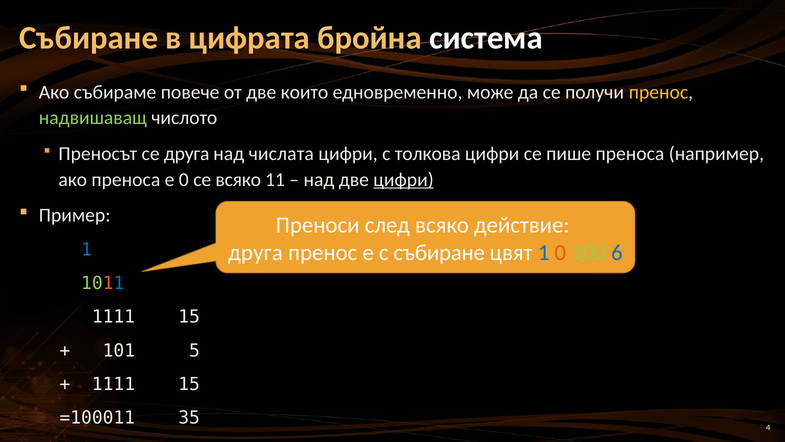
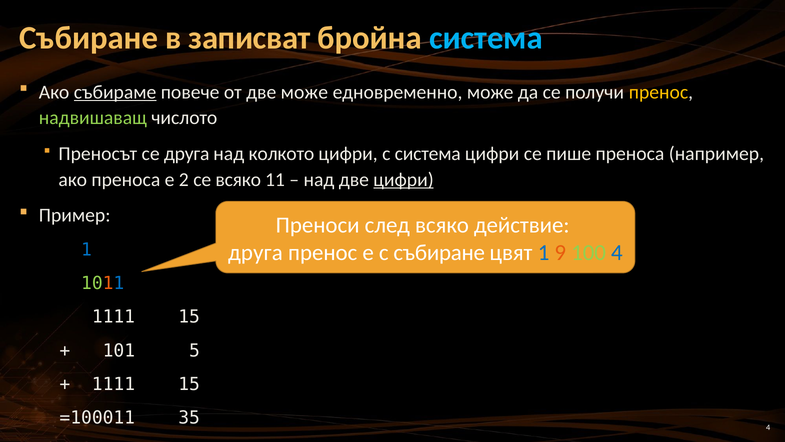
цифрата: цифрата -> записват
система at (486, 38) colour: white -> light blue
събираме underline: none -> present
две които: които -> може
числата: числата -> колкото
с толкова: толкова -> система
е 0: 0 -> 2
1 0: 0 -> 9
100 6: 6 -> 4
